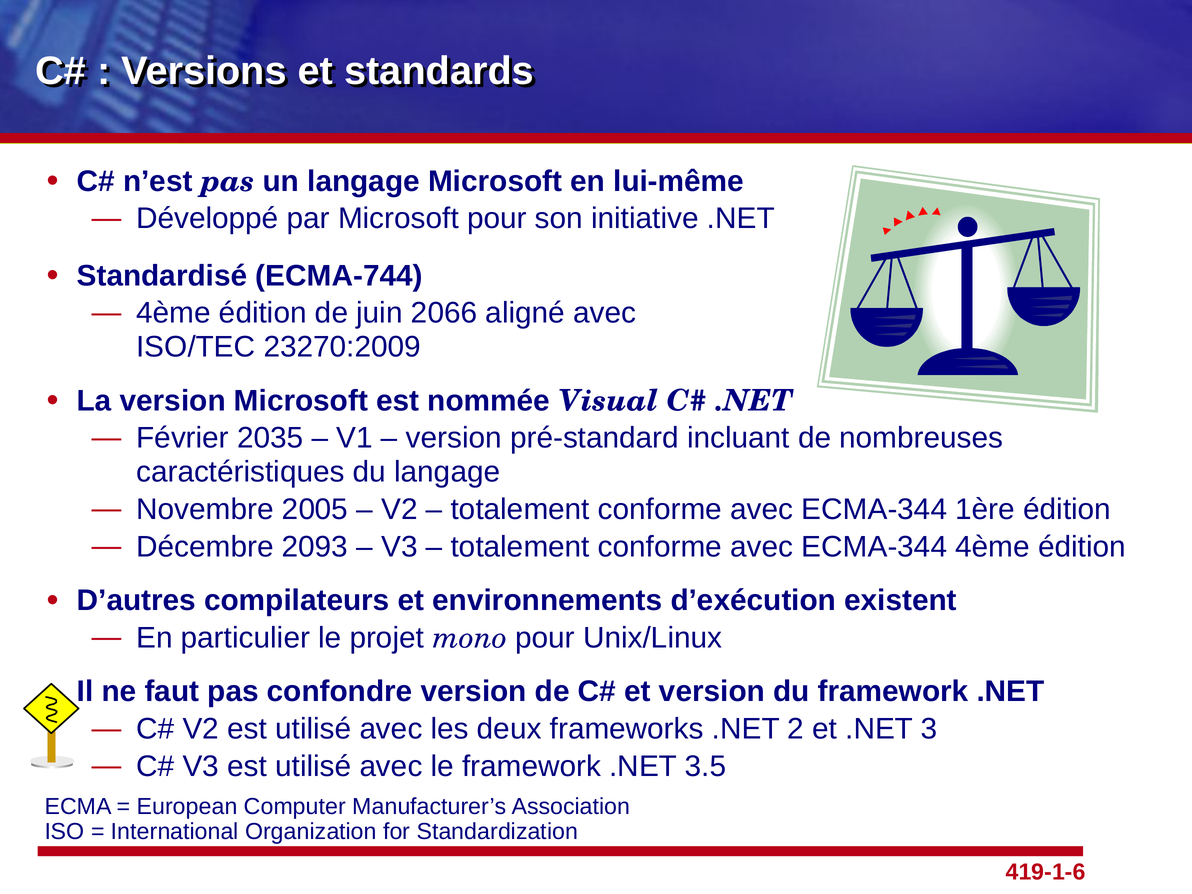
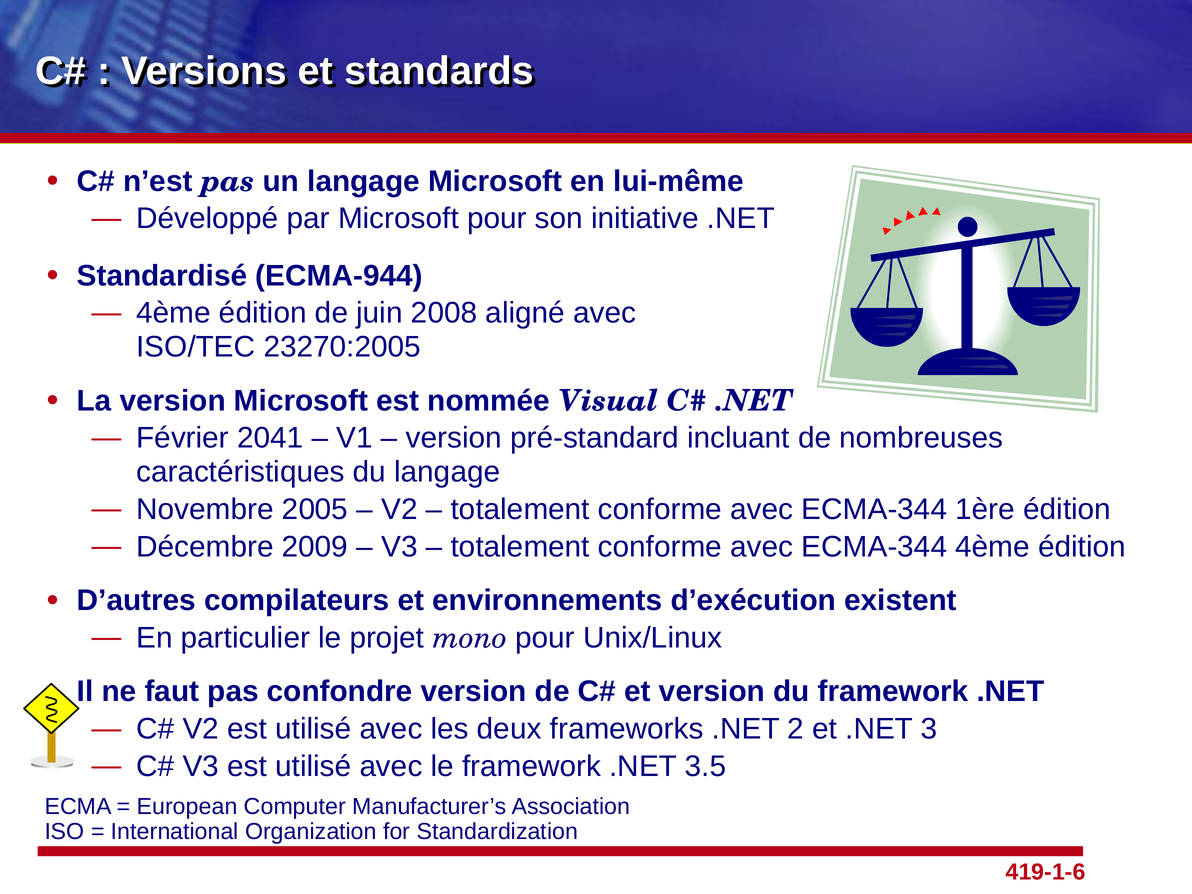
ECMA-744: ECMA-744 -> ECMA-944
2066: 2066 -> 2008
23270:2009: 23270:2009 -> 23270:2005
2035: 2035 -> 2041
2093: 2093 -> 2009
